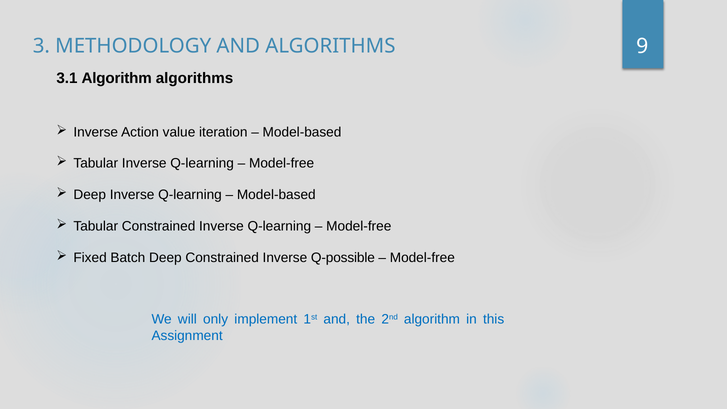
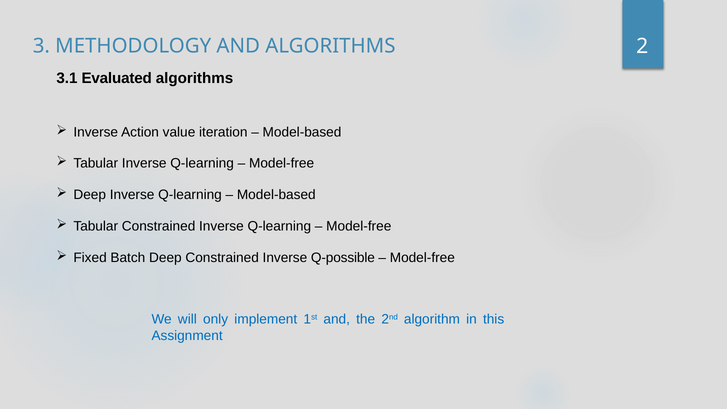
9: 9 -> 2
3.1 Algorithm: Algorithm -> Evaluated
